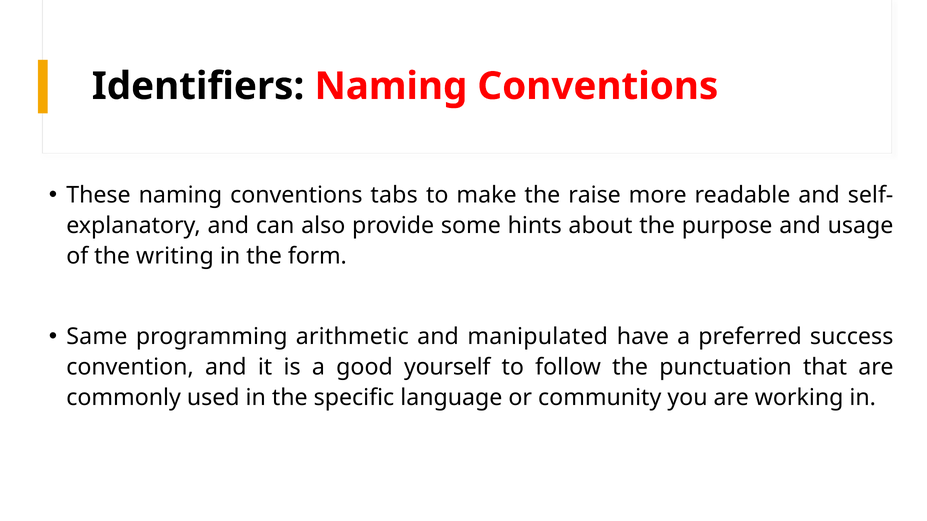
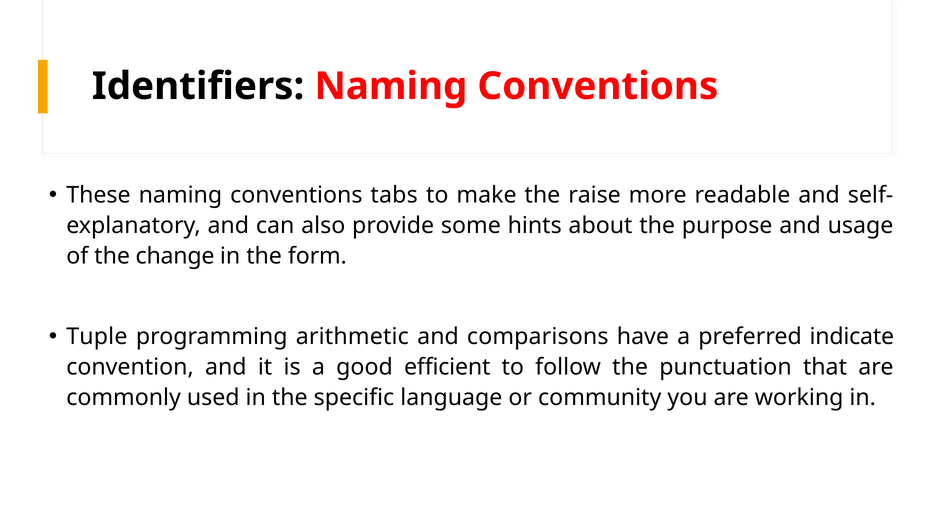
writing: writing -> change
Same: Same -> Tuple
manipulated: manipulated -> comparisons
success: success -> indicate
yourself: yourself -> efficient
